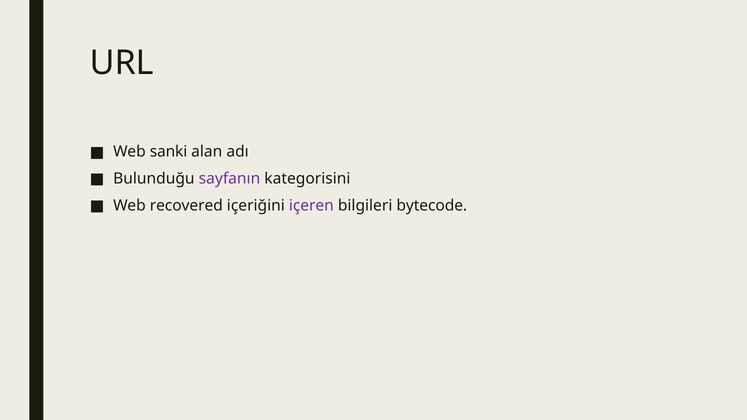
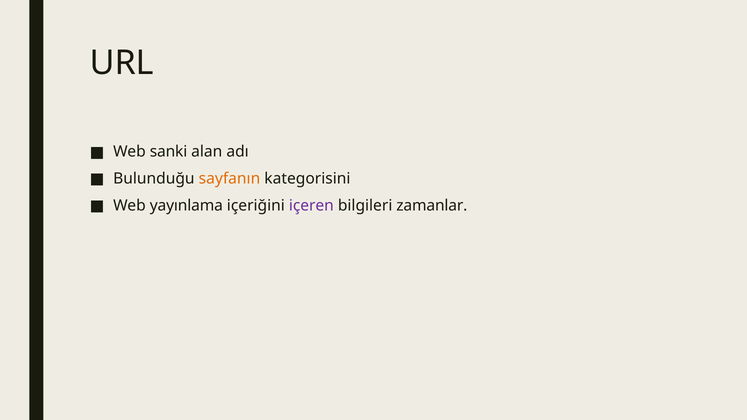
sayfanın colour: purple -> orange
recovered: recovered -> yayınlama
bytecode: bytecode -> zamanlar
